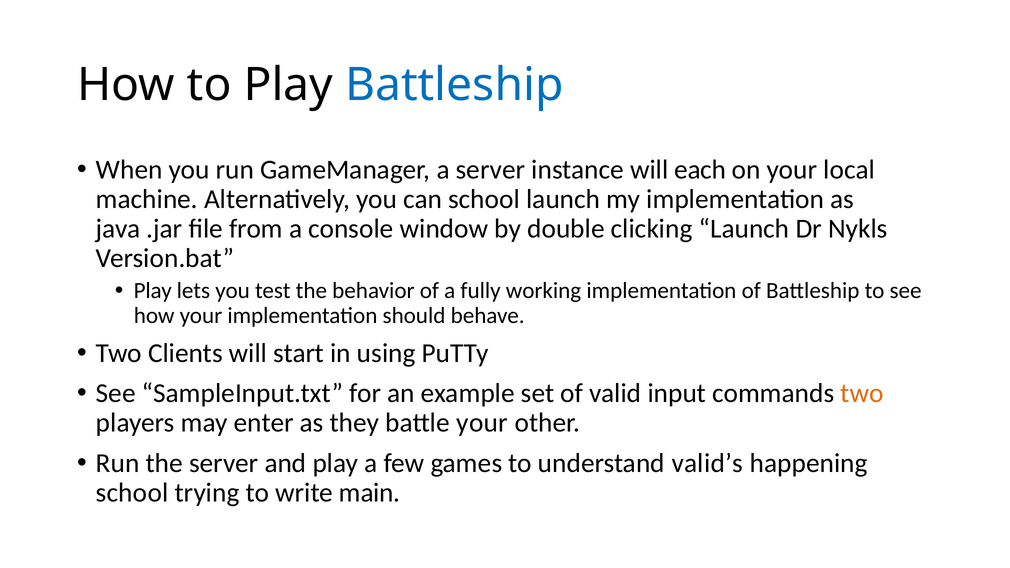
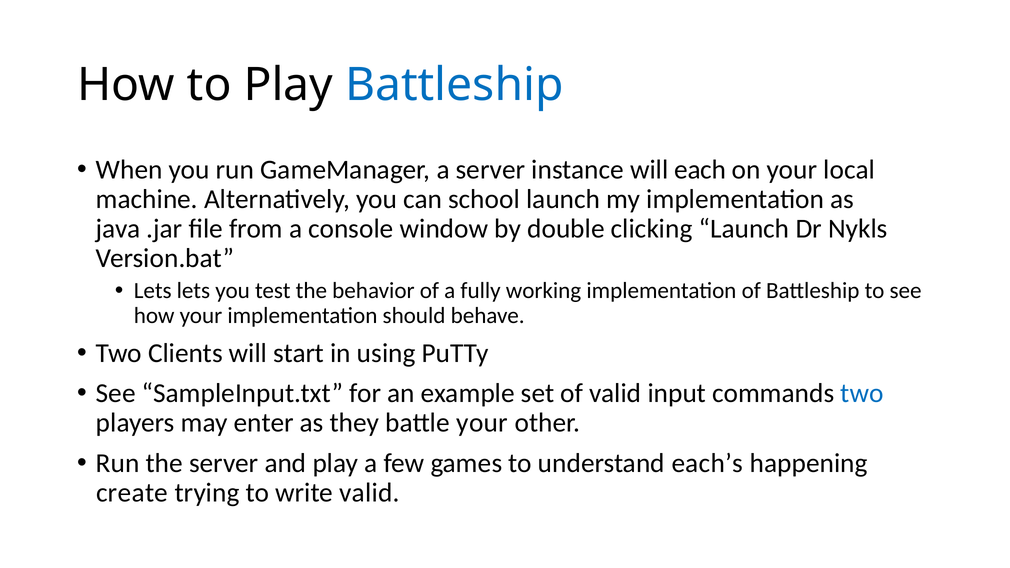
Play at (153, 291): Play -> Lets
two at (862, 394) colour: orange -> blue
valid’s: valid’s -> each’s
school at (132, 493): school -> create
write main: main -> valid
